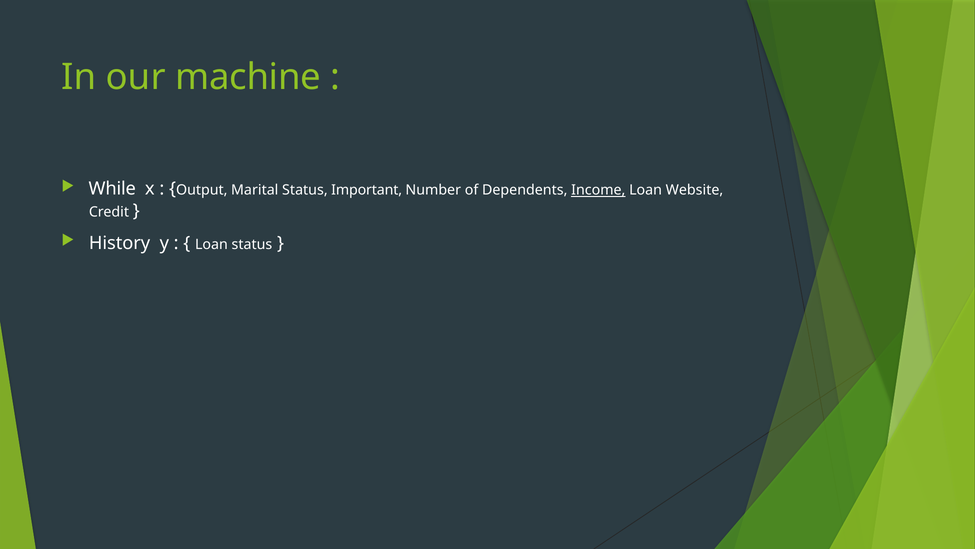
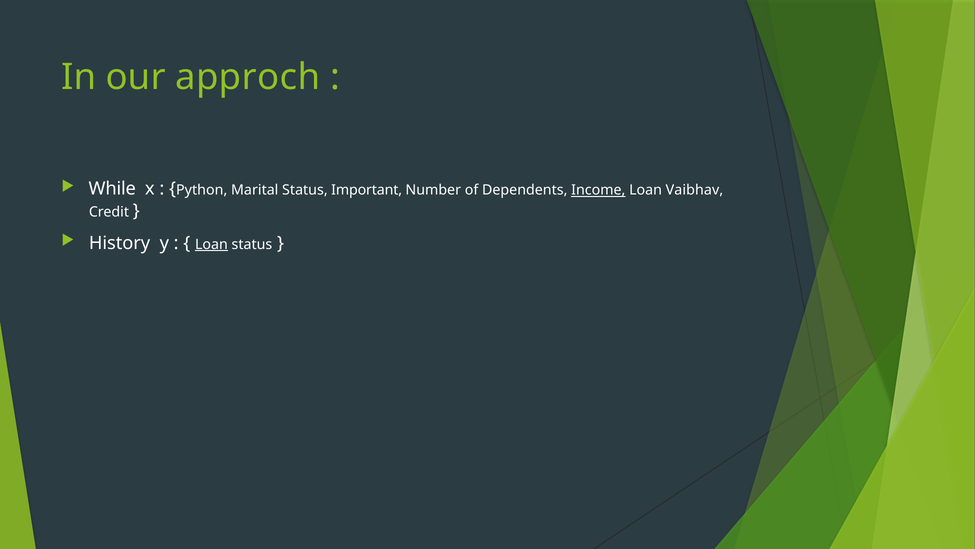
machine: machine -> approch
Output: Output -> Python
Website: Website -> Vaibhav
Loan at (211, 244) underline: none -> present
